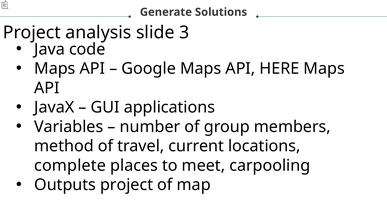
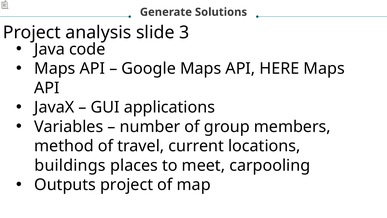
complete: complete -> buildings
